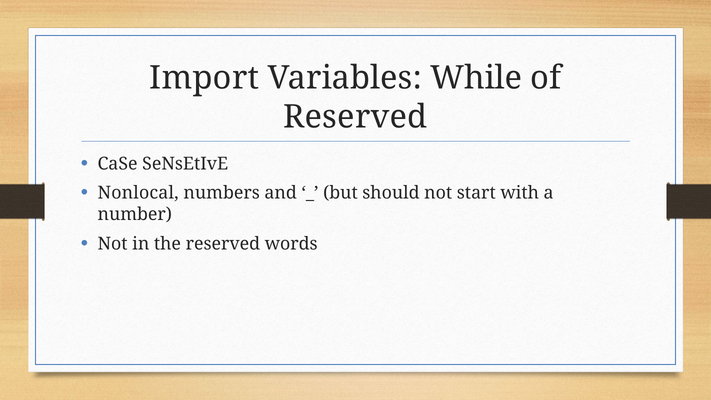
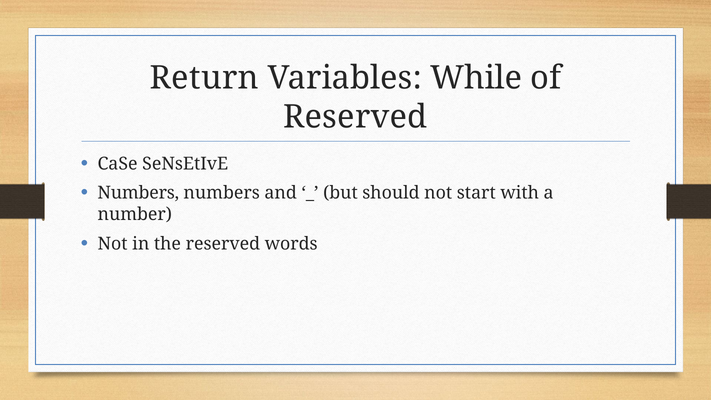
Import: Import -> Return
Nonlocal at (138, 193): Nonlocal -> Numbers
